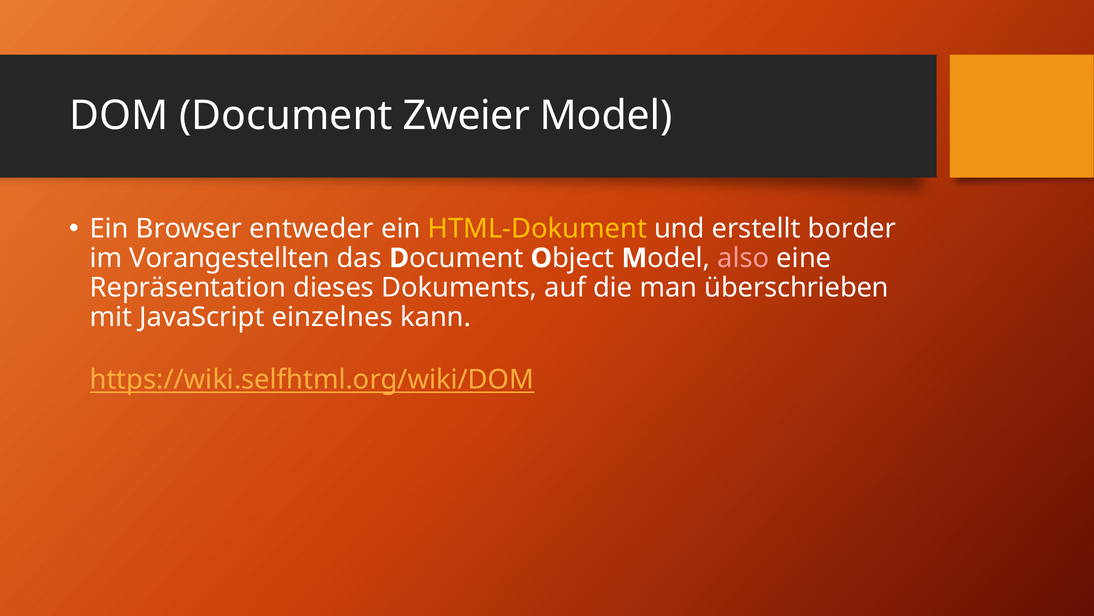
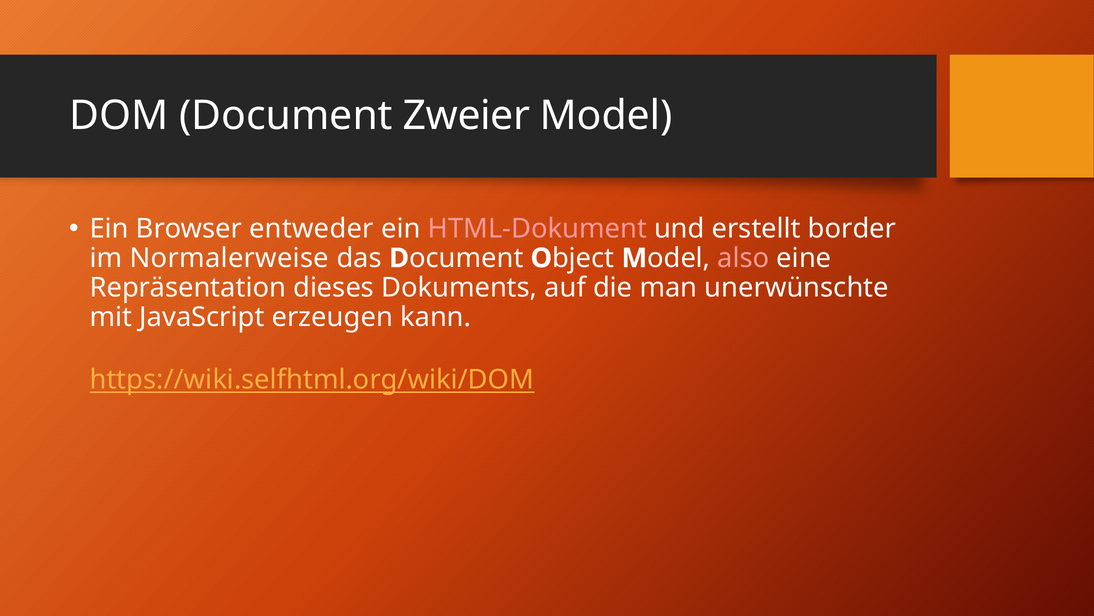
HTML-Dokument colour: yellow -> pink
Vorangestellten: Vorangestellten -> Normalerweise
überschrieben: überschrieben -> unerwünschte
einzelnes: einzelnes -> erzeugen
